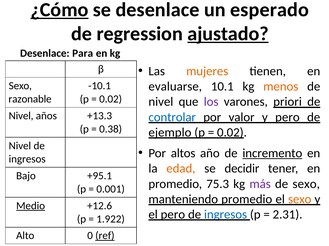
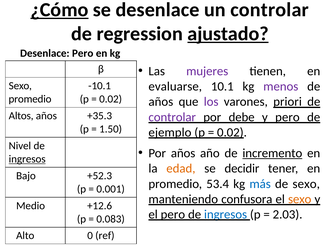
un esperado: esperado -> controlar
Desenlace Para: Para -> Pero
mujeres colour: orange -> purple
menos colour: orange -> purple
razonable at (30, 99): razonable -> promedio
nivel at (161, 102): nivel -> años
Nivel at (21, 116): Nivel -> Altos
+13.3: +13.3 -> +35.3
controlar at (172, 117) colour: blue -> purple
valor: valor -> debe
0.38: 0.38 -> 1.50
Por altos: altos -> años
ingresos at (27, 160) underline: none -> present
+95.1: +95.1 -> +52.3
75.3: 75.3 -> 53.4
más colour: purple -> blue
manteniendo promedio: promedio -> confusora
Medio underline: present -> none
2.31: 2.31 -> 2.03
1.922: 1.922 -> 0.083
ref underline: present -> none
